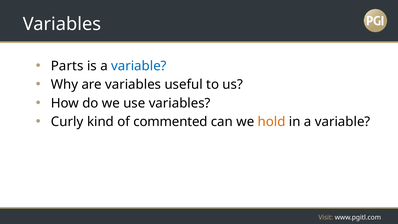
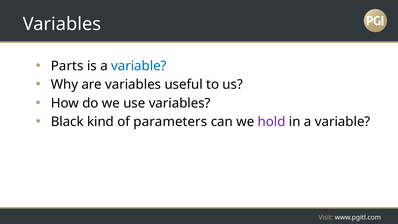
Curly: Curly -> Black
commented: commented -> parameters
hold colour: orange -> purple
